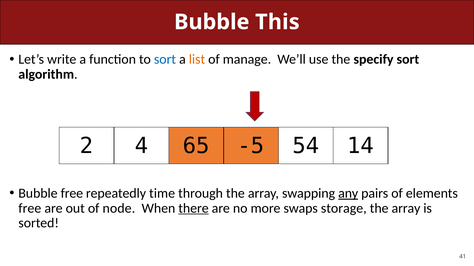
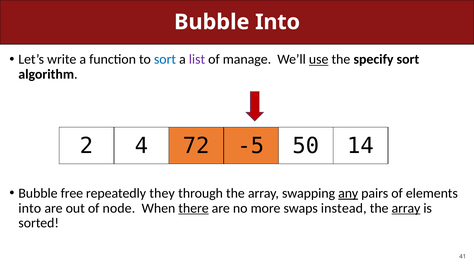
Bubble This: This -> Into
list colour: orange -> purple
use underline: none -> present
65: 65 -> 72
54: 54 -> 50
time: time -> they
free at (30, 209): free -> into
storage: storage -> instead
array at (406, 209) underline: none -> present
